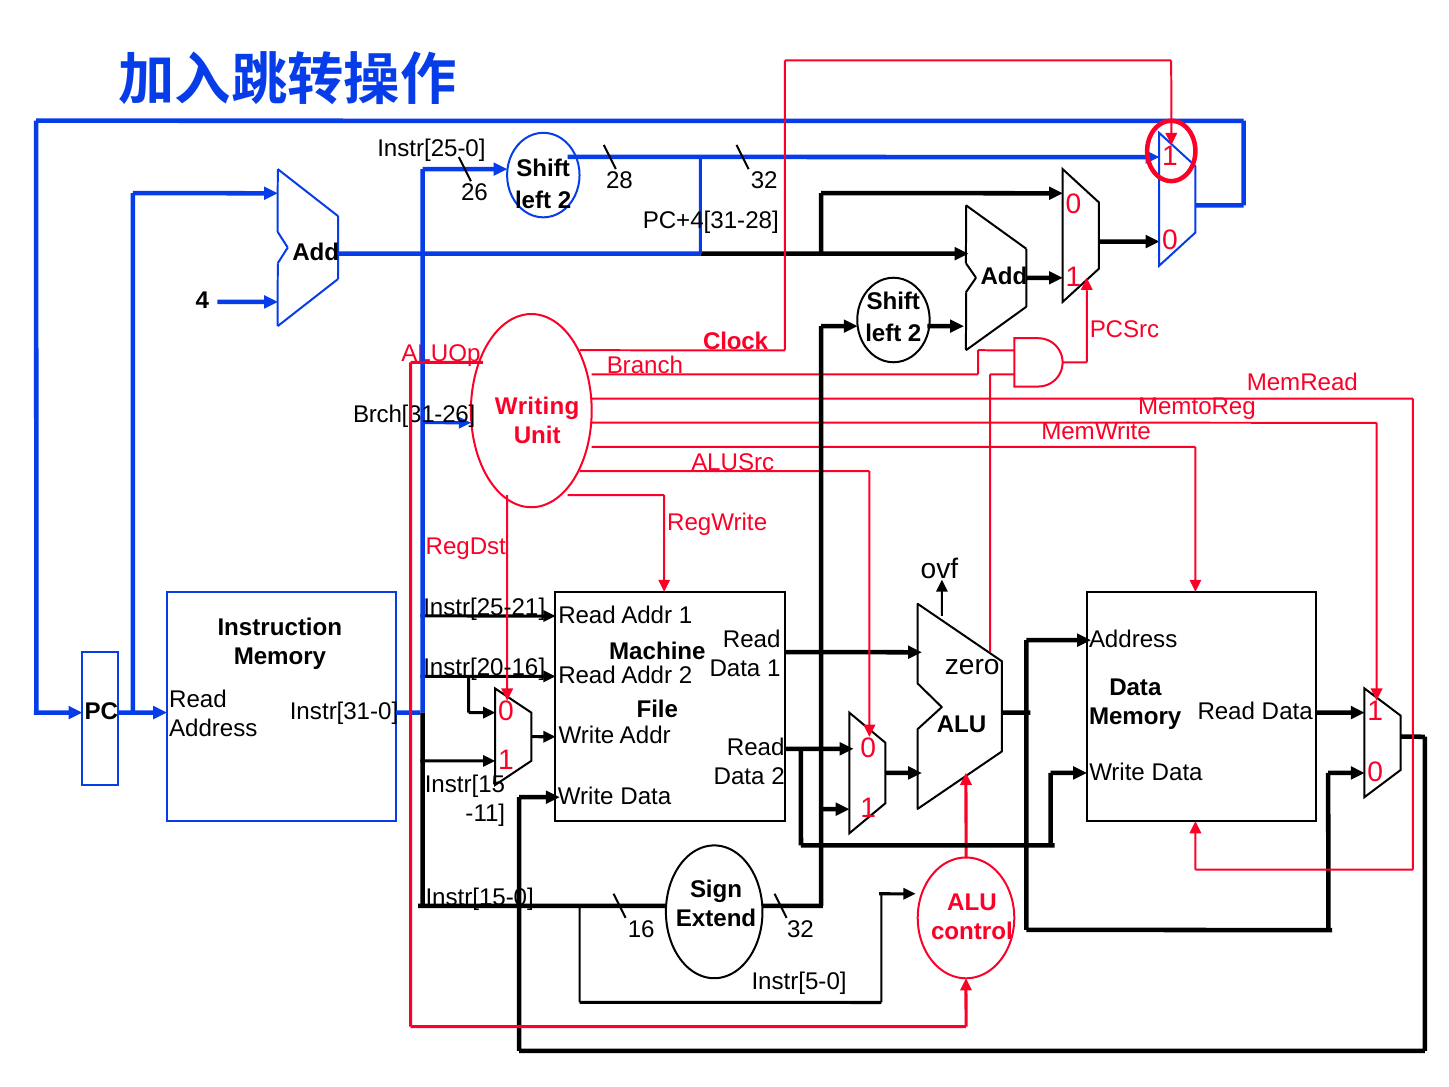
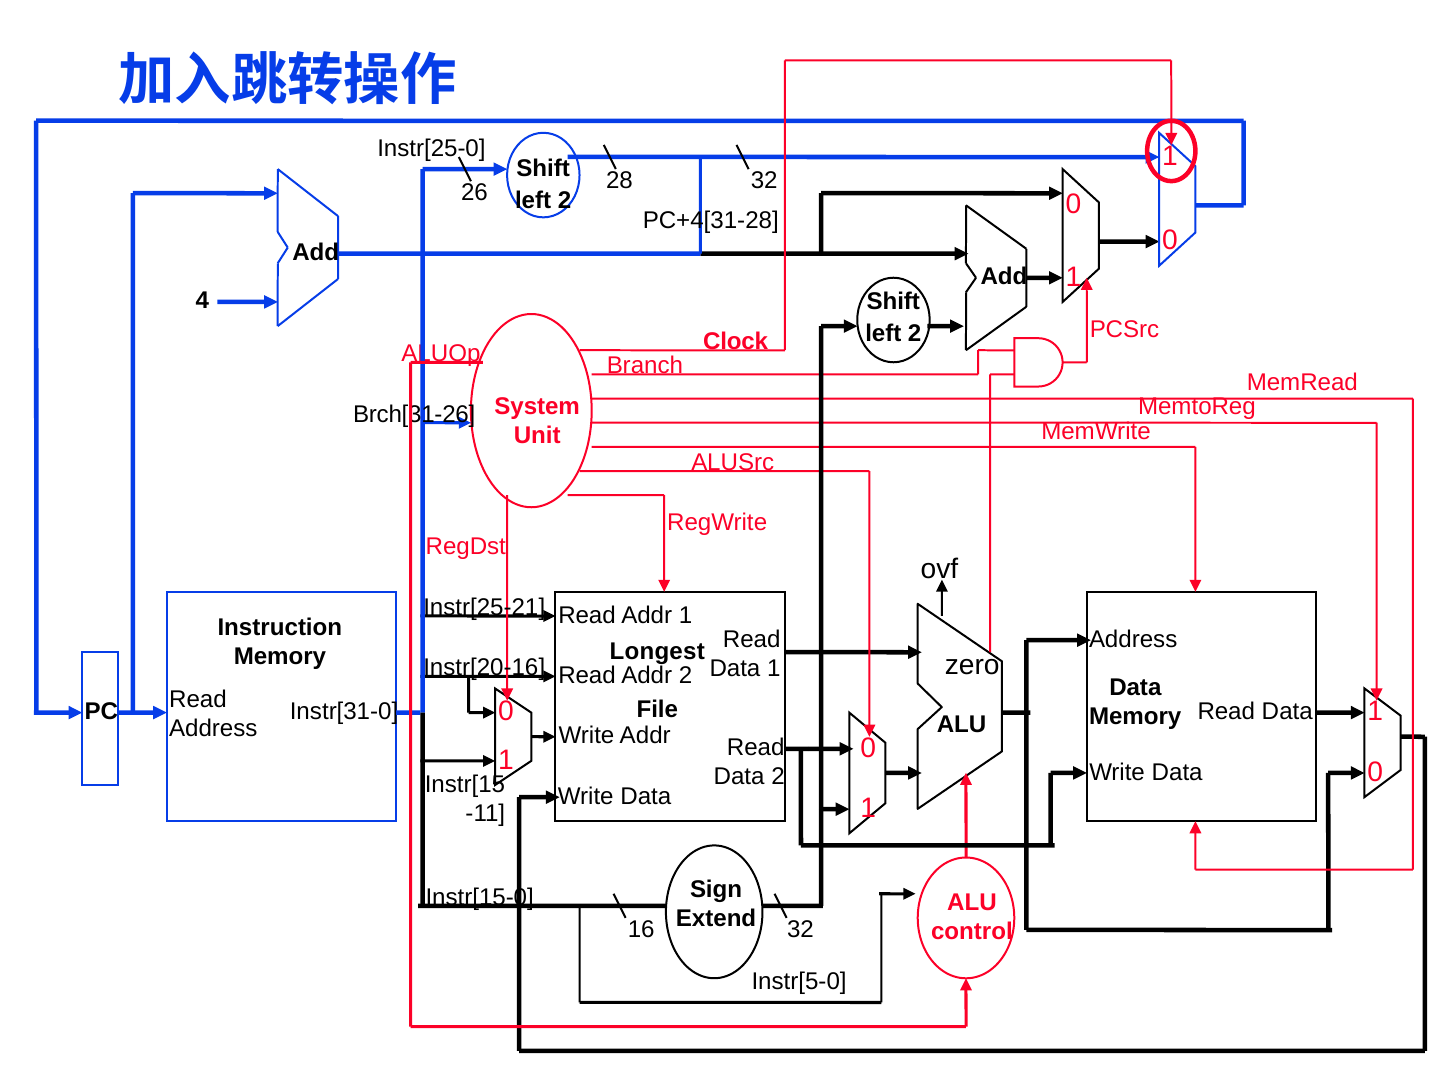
Writing: Writing -> System
Machine: Machine -> Longest
